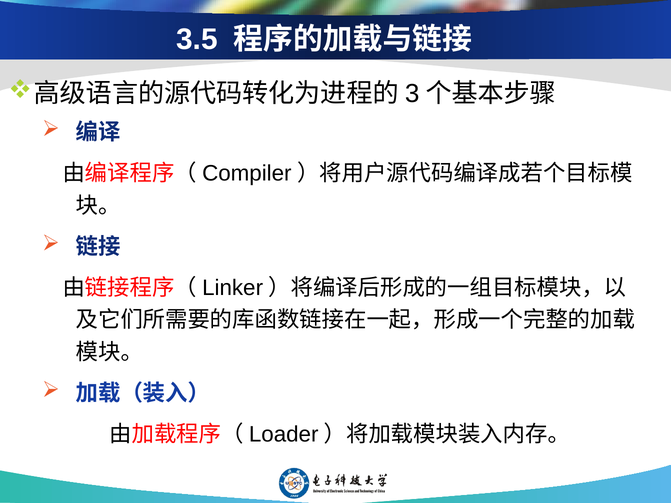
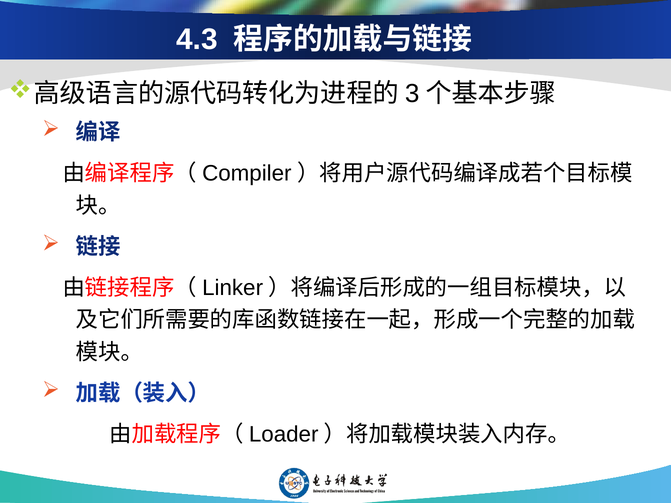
3.5: 3.5 -> 4.3
